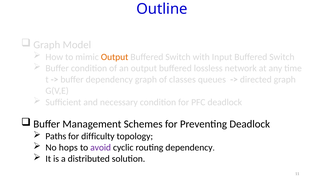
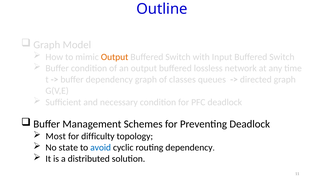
Paths: Paths -> Most
hops: hops -> state
avoid colour: purple -> blue
